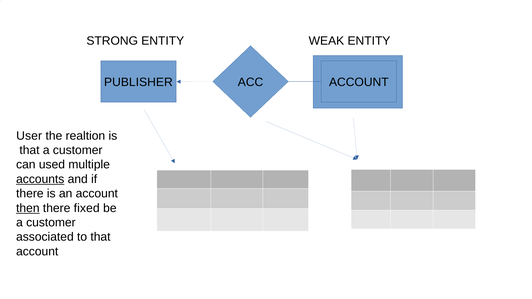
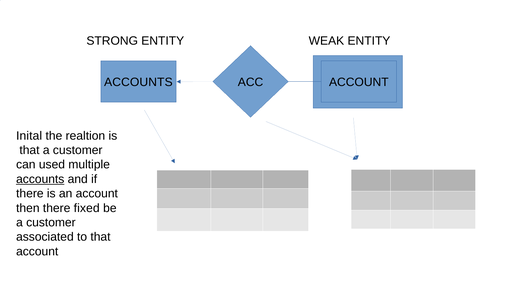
PUBLISHER at (138, 82): PUBLISHER -> ACCOUNTS
User: User -> Inital
then underline: present -> none
